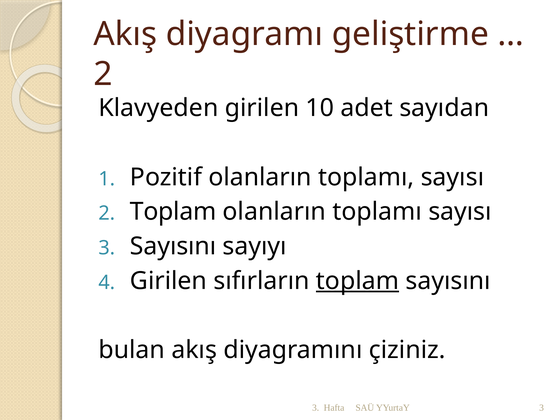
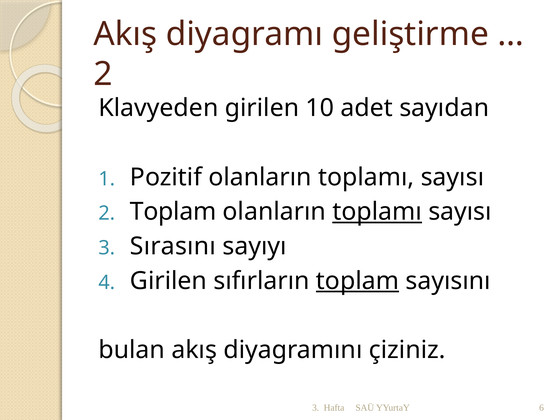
toplamı at (377, 212) underline: none -> present
3 Sayısını: Sayısını -> Sırasını
YYurtaY 3: 3 -> 6
